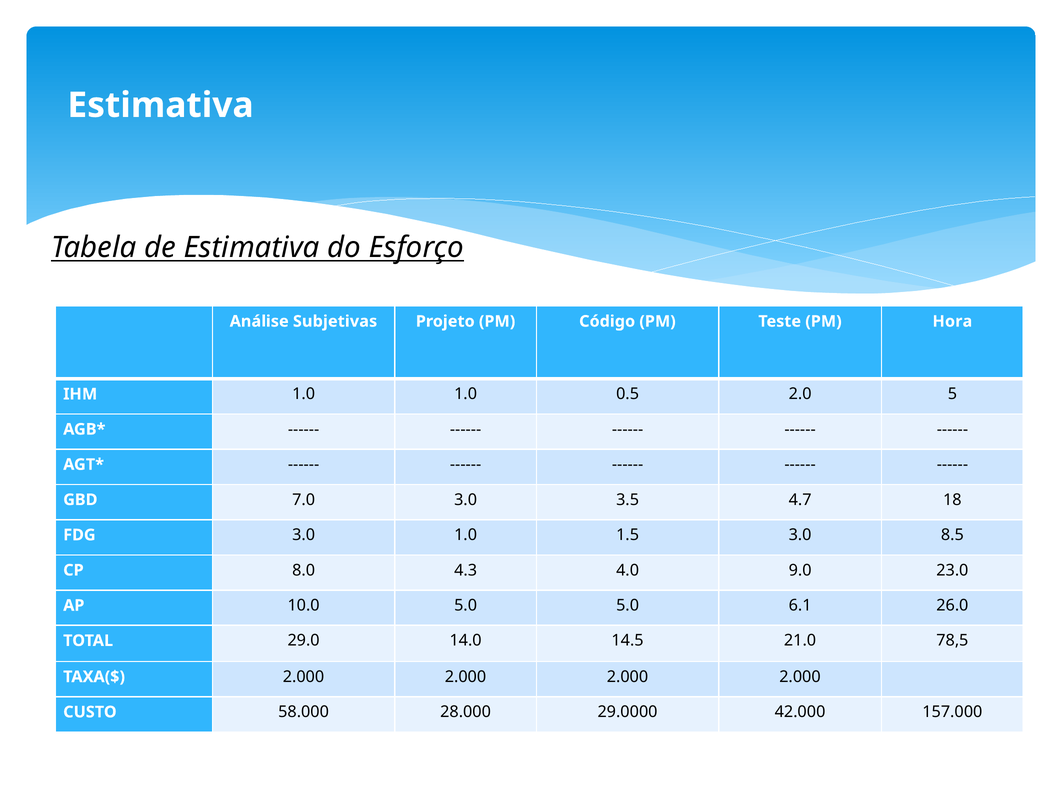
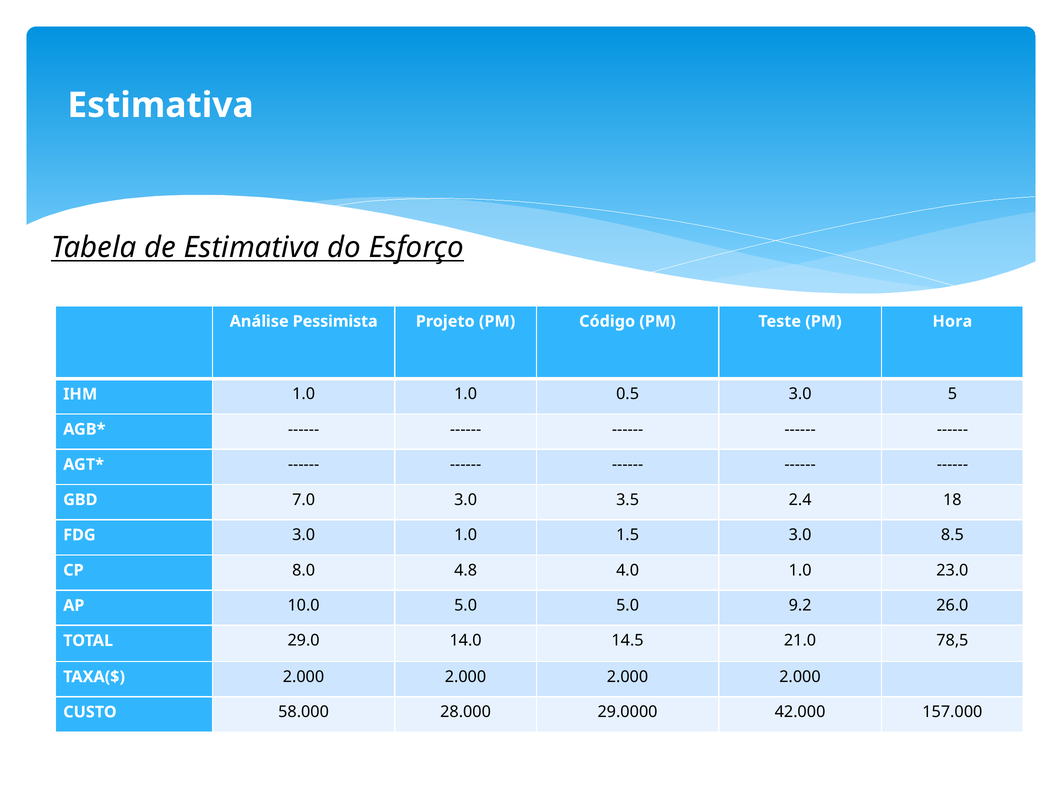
Subjetivas: Subjetivas -> Pessimista
0.5 2.0: 2.0 -> 3.0
4.7: 4.7 -> 2.4
4.3: 4.3 -> 4.8
4.0 9.0: 9.0 -> 1.0
6.1: 6.1 -> 9.2
